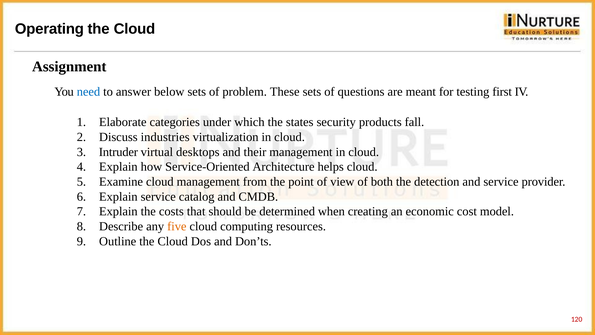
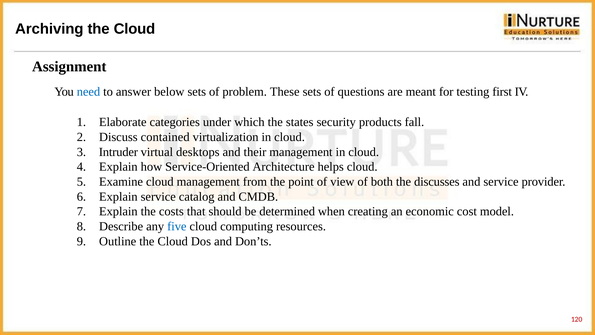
Operating: Operating -> Archiving
industries: industries -> contained
detection: detection -> discusses
five colour: orange -> blue
